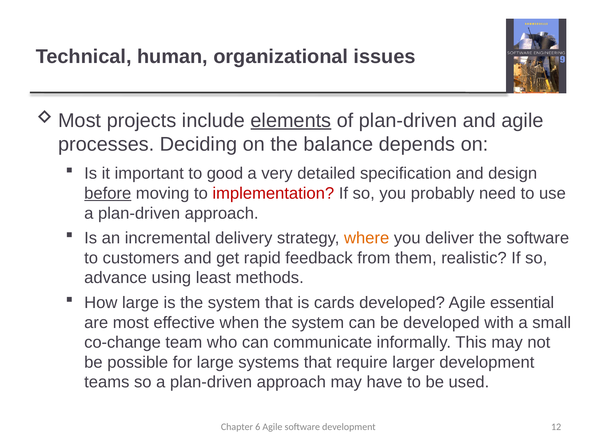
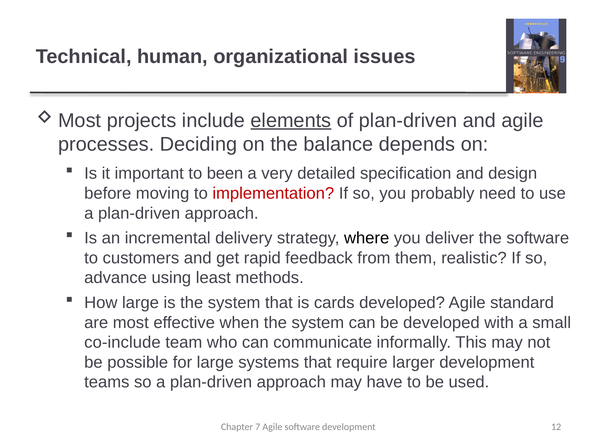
good: good -> been
before underline: present -> none
where colour: orange -> black
essential: essential -> standard
co-change: co-change -> co-include
6: 6 -> 7
